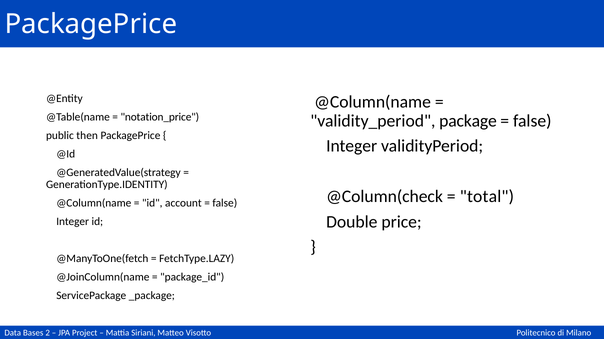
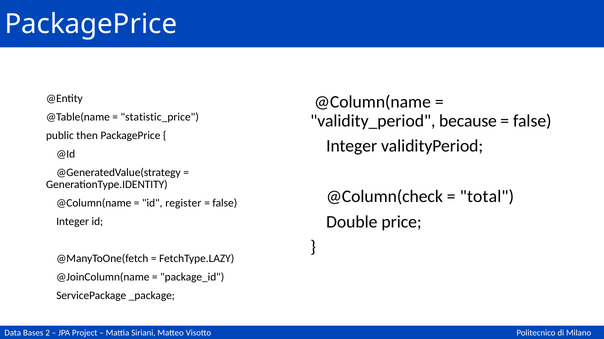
notation_price: notation_price -> statistic_price
package: package -> because
account: account -> register
